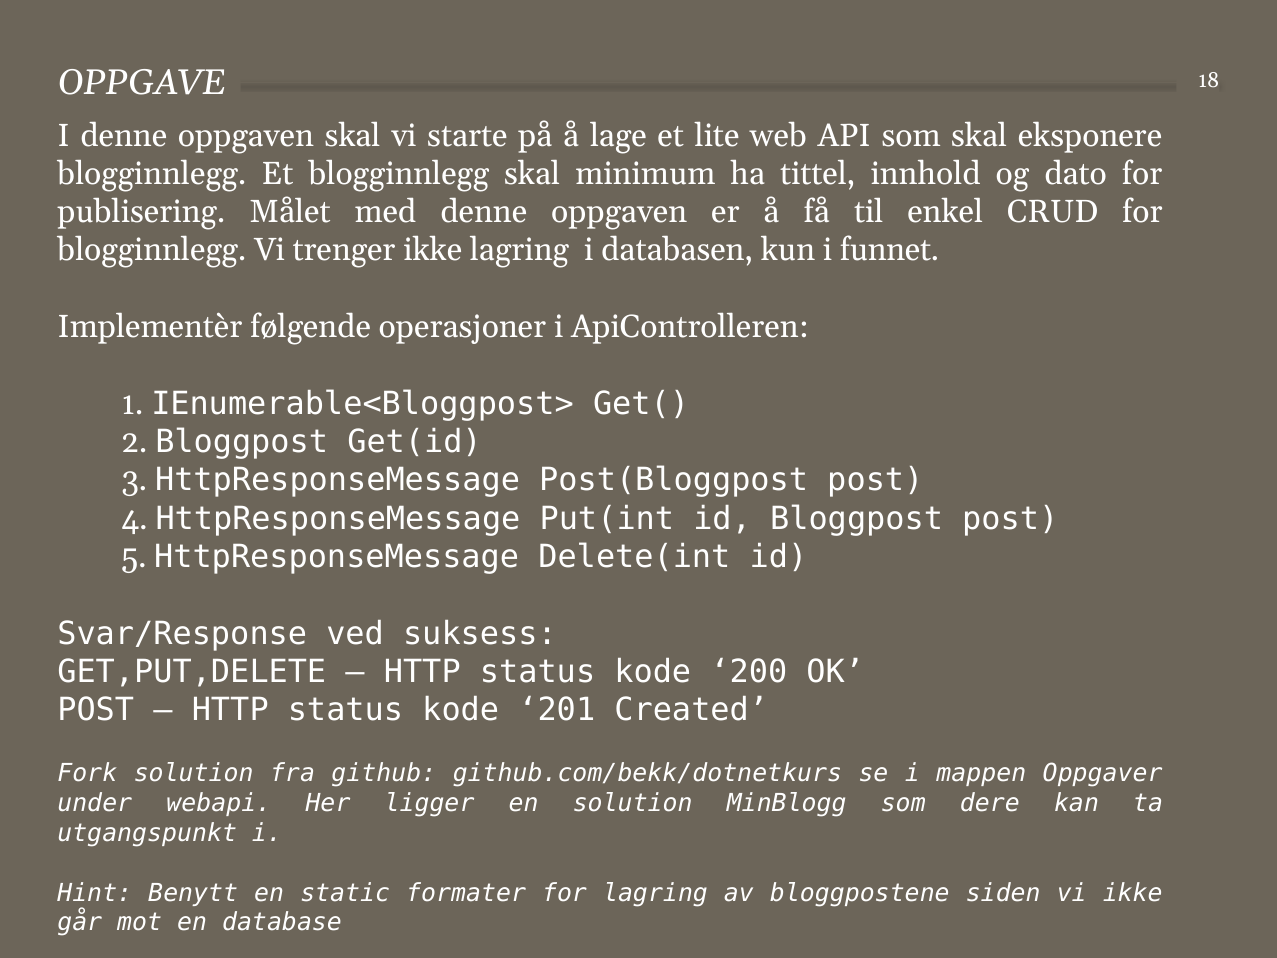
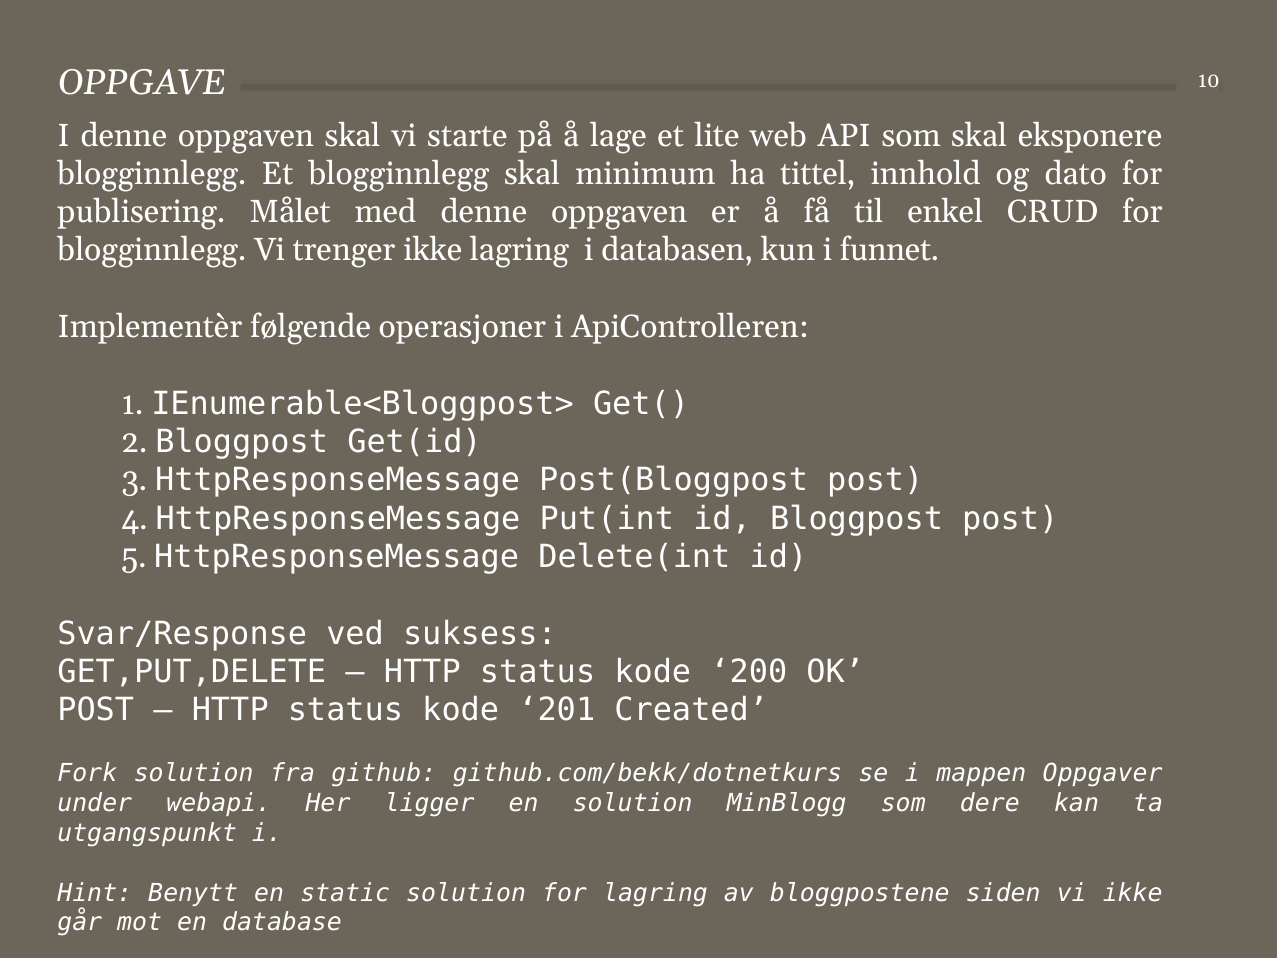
18: 18 -> 10
static formater: formater -> solution
